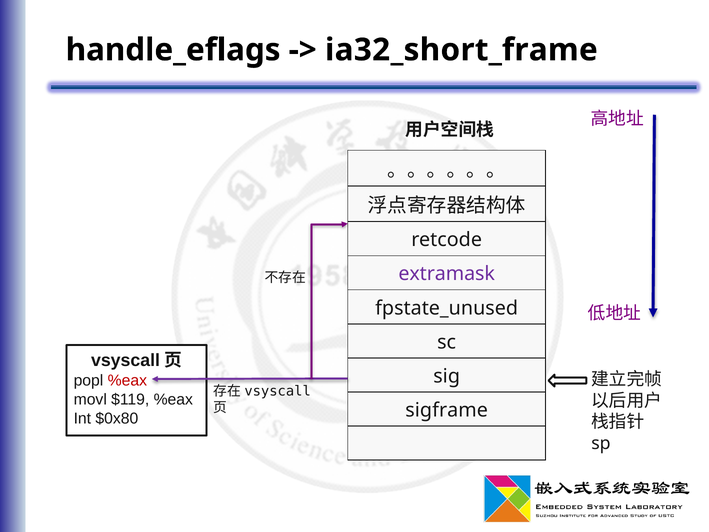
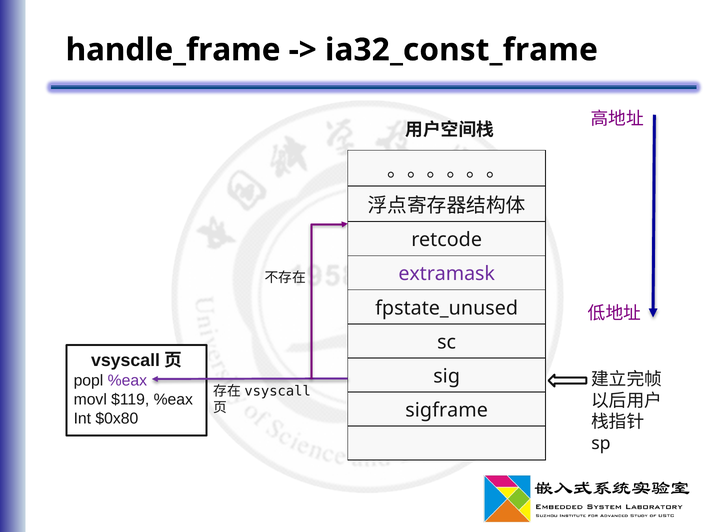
handle_eflags: handle_eflags -> handle_frame
ia32_short_frame: ia32_short_frame -> ia32_const_frame
%eax at (127, 380) colour: red -> purple
